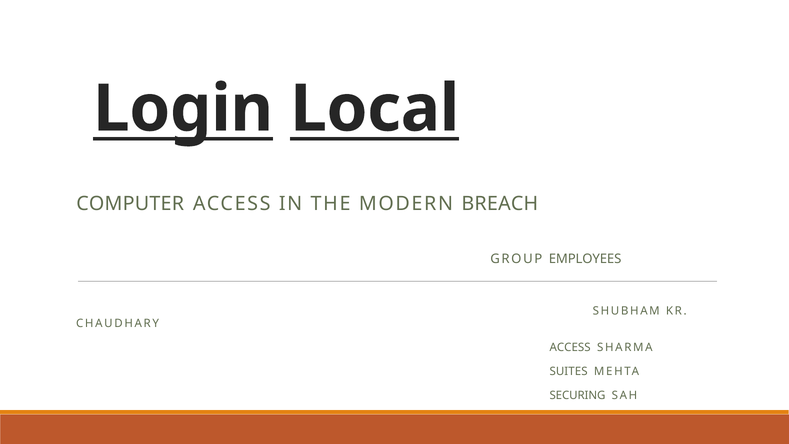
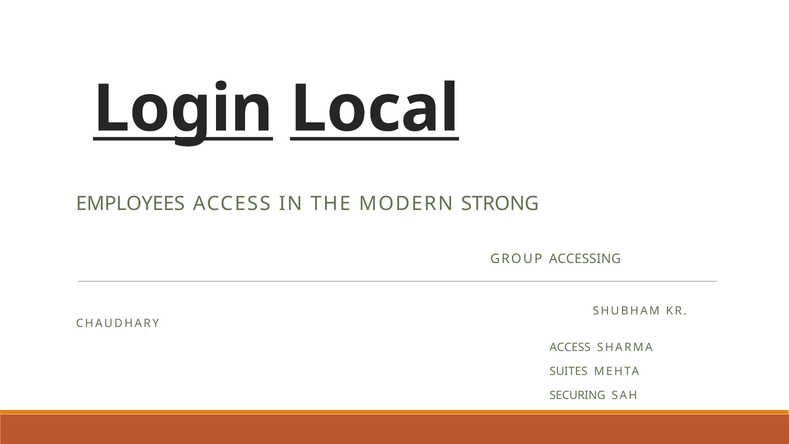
COMPUTER: COMPUTER -> EMPLOYEES
BREACH: BREACH -> STRONG
EMPLOYEES: EMPLOYEES -> ACCESSING
